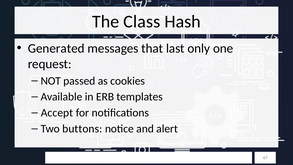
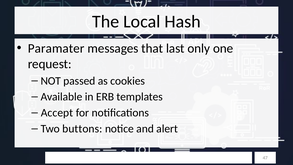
Class: Class -> Local
Generated: Generated -> Paramater
